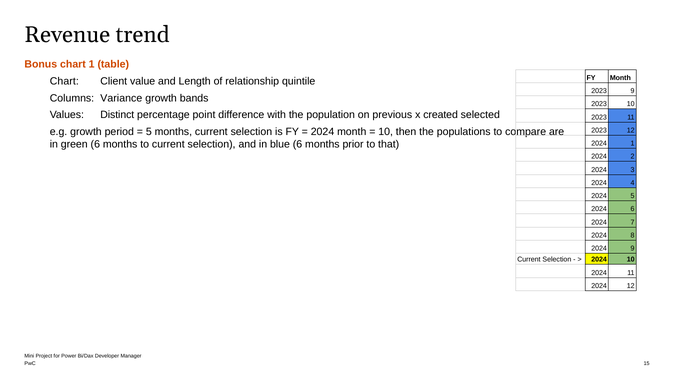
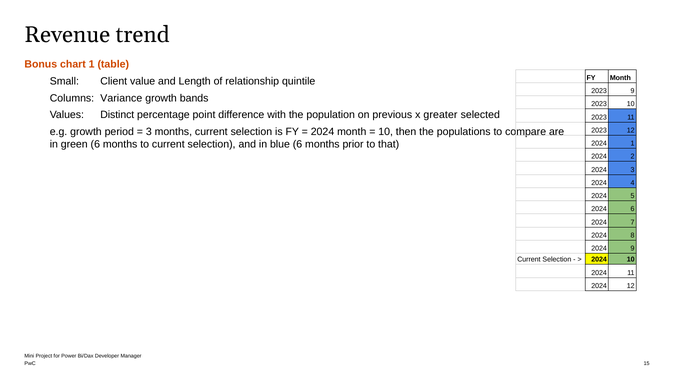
Chart at (64, 81): Chart -> Small
created: created -> greater
5 at (149, 132): 5 -> 3
